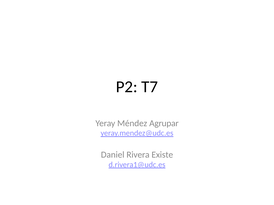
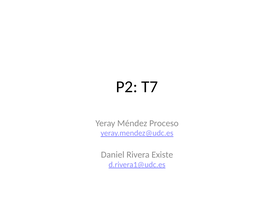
Agrupar: Agrupar -> Proceso
